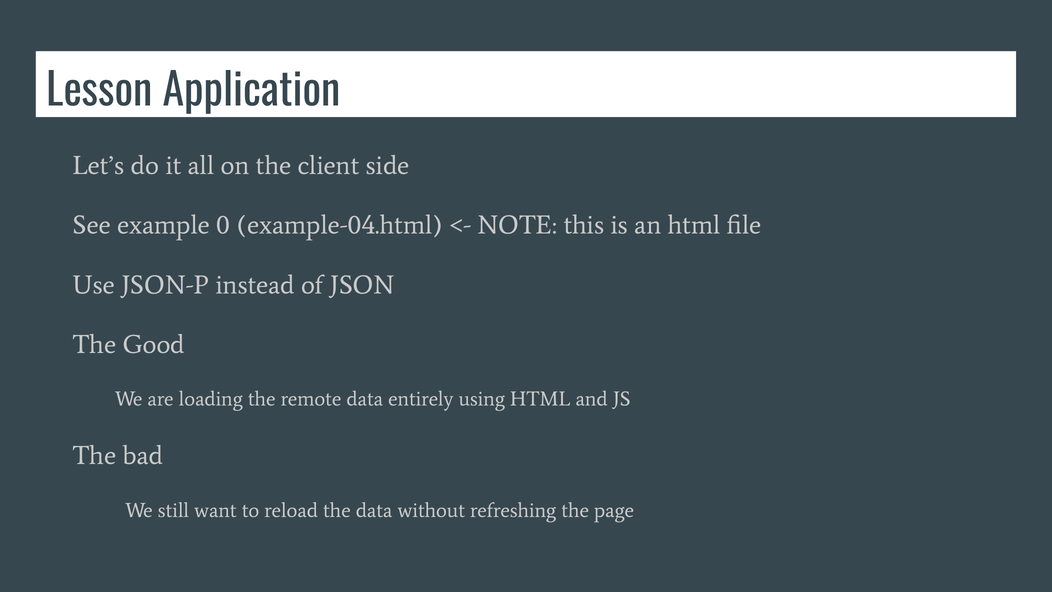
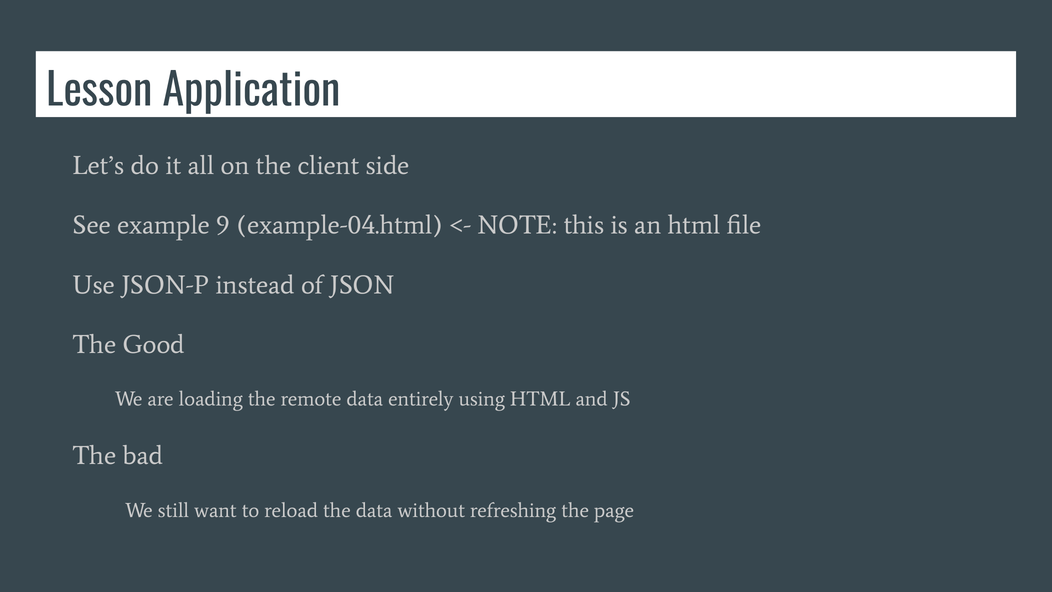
0: 0 -> 9
